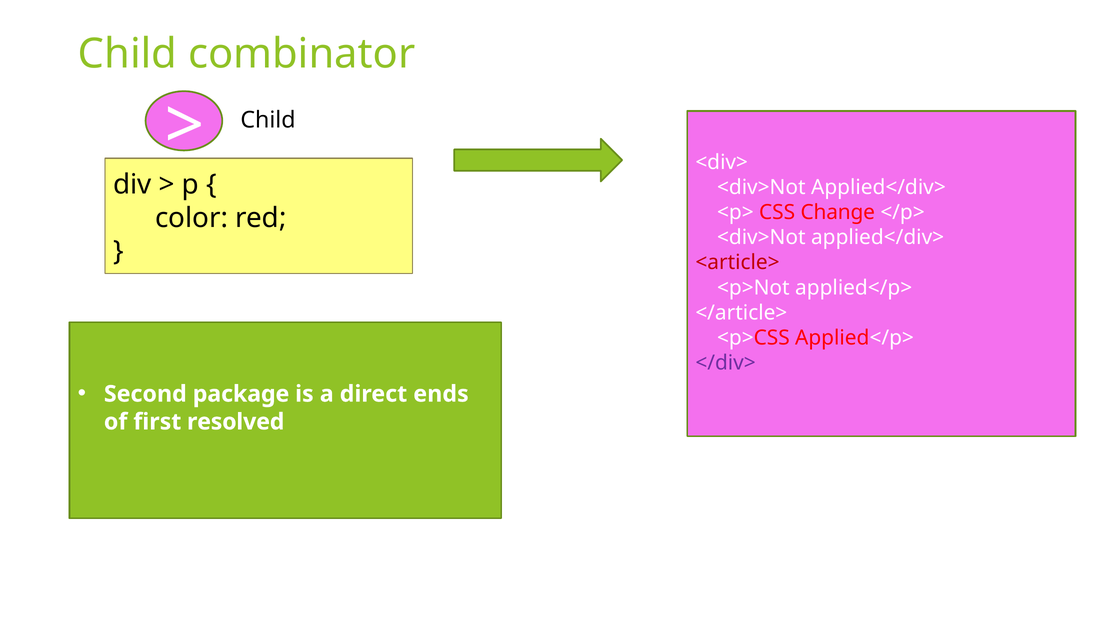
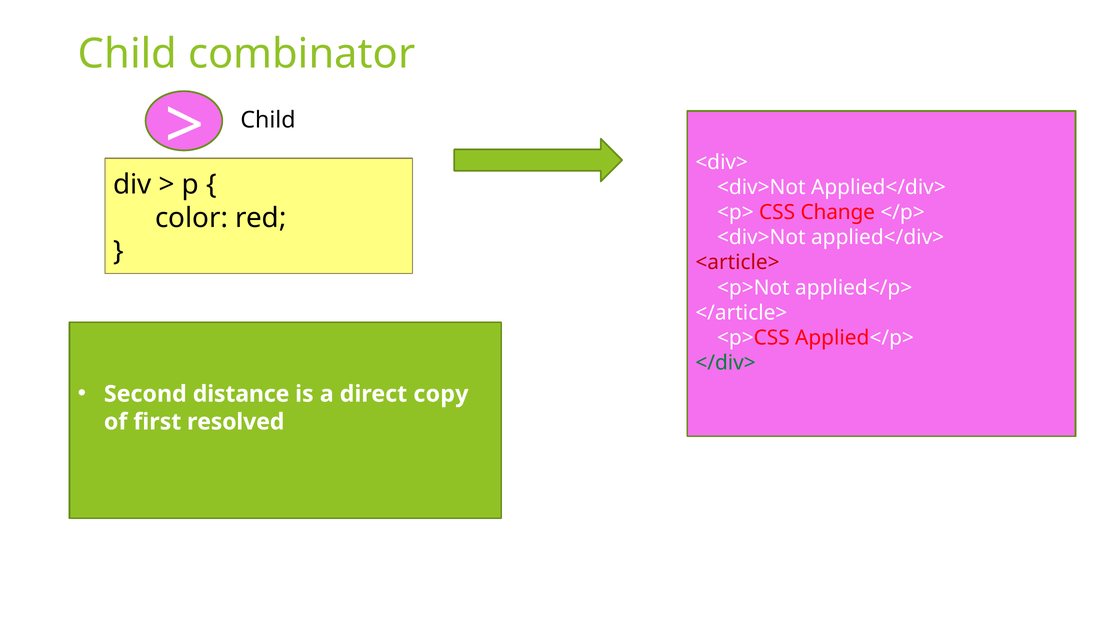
</div> colour: purple -> green
package: package -> distance
ends: ends -> copy
